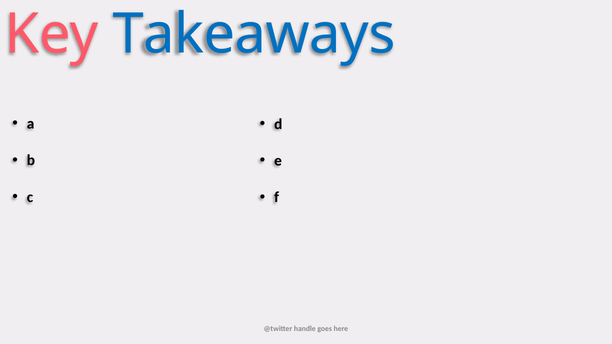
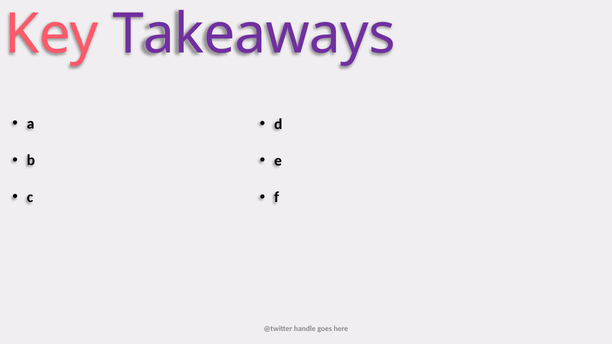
Takeaways colour: blue -> purple
